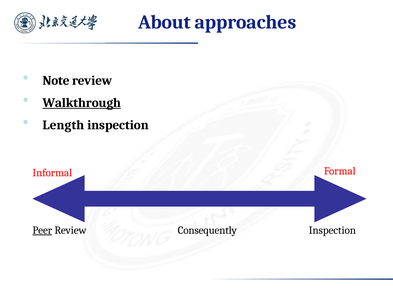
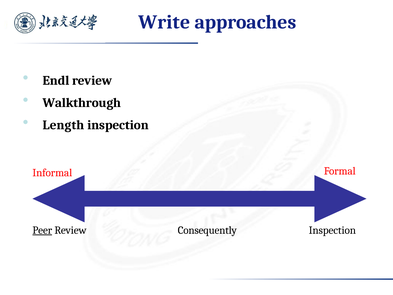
About: About -> Write
Note: Note -> Endl
Walkthrough underline: present -> none
